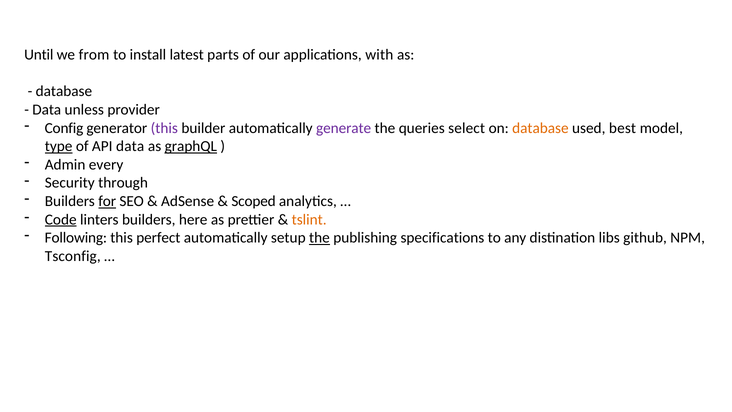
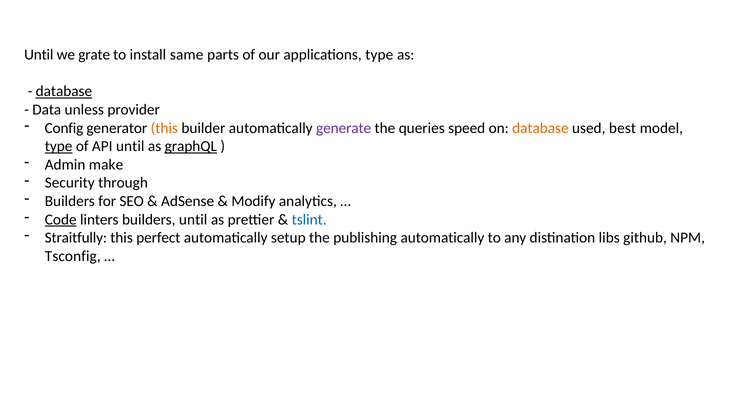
from: from -> grate
latest: latest -> same
applications with: with -> type
database at (64, 91) underline: none -> present
this at (164, 128) colour: purple -> orange
select: select -> speed
API data: data -> until
every: every -> make
for underline: present -> none
Scoped: Scoped -> Modify
builders here: here -> until
tslint colour: orange -> blue
Following: Following -> Straitfully
the at (319, 238) underline: present -> none
publishing specifications: specifications -> automatically
